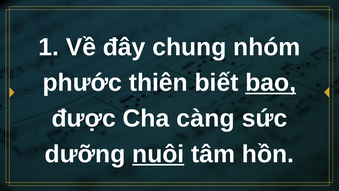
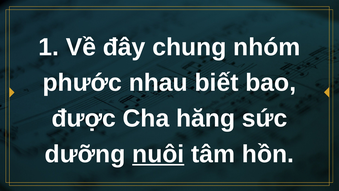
thiên: thiên -> nhau
bao underline: present -> none
càng: càng -> hăng
